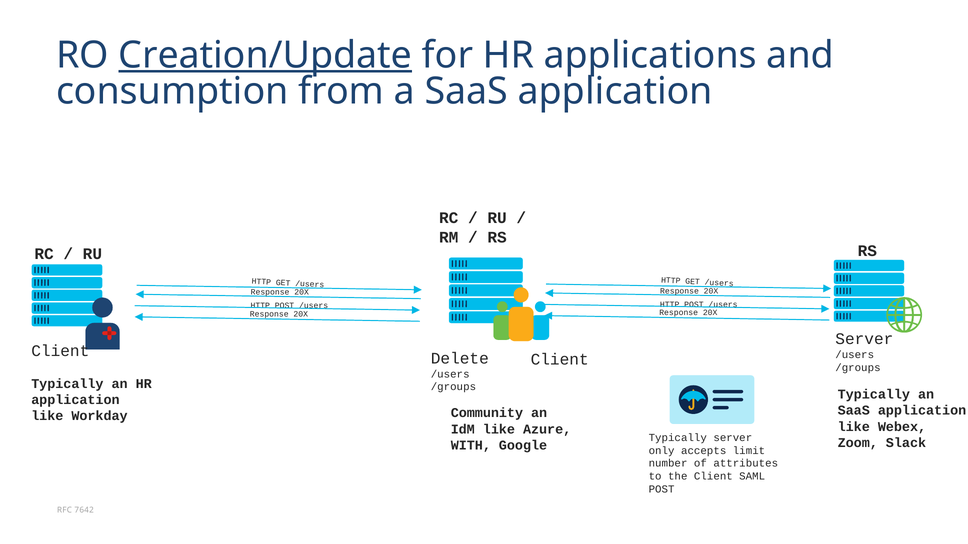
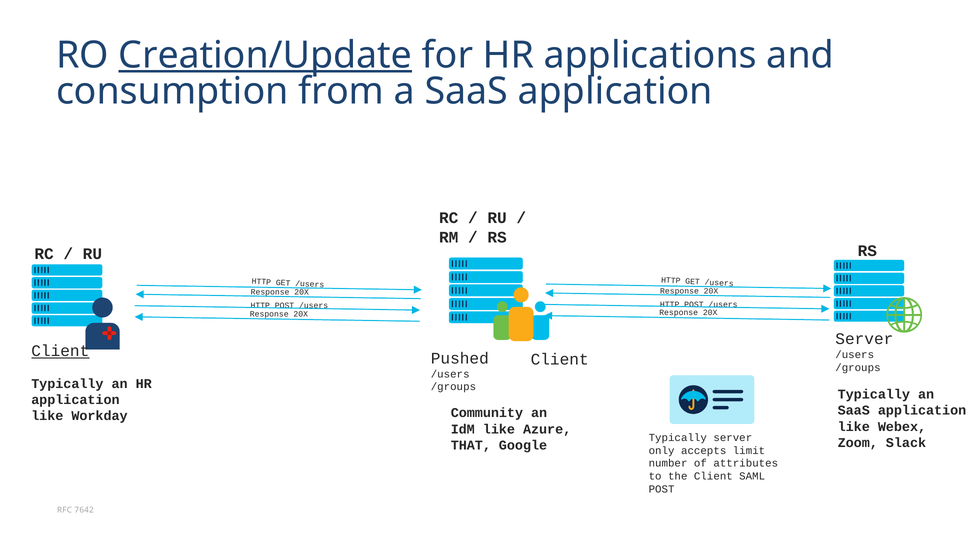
Client at (60, 351) underline: none -> present
Delete: Delete -> Pushed
WITH: WITH -> THAT
